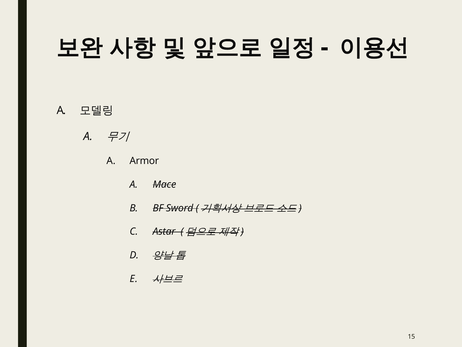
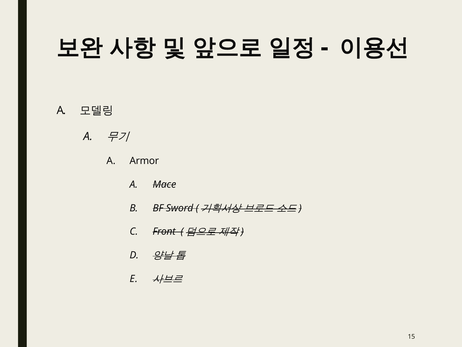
Astar: Astar -> Front
